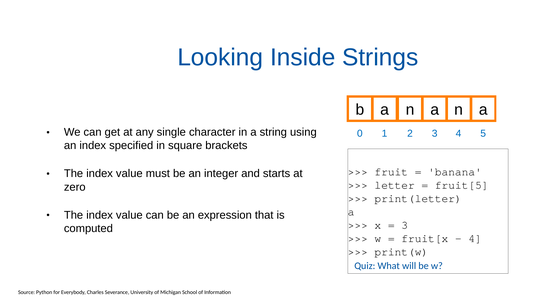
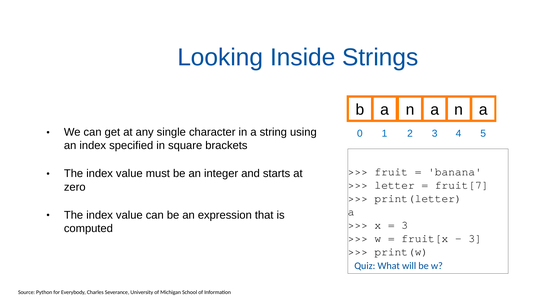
fruit[5: fruit[5 -> fruit[7
4 at (475, 239): 4 -> 3
